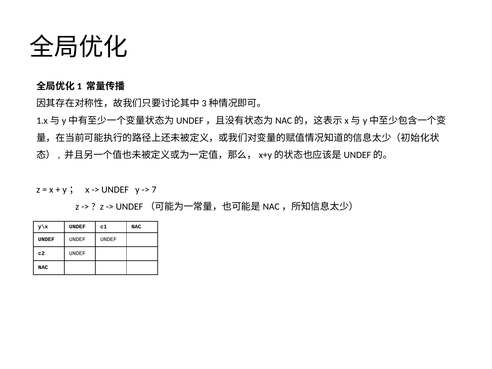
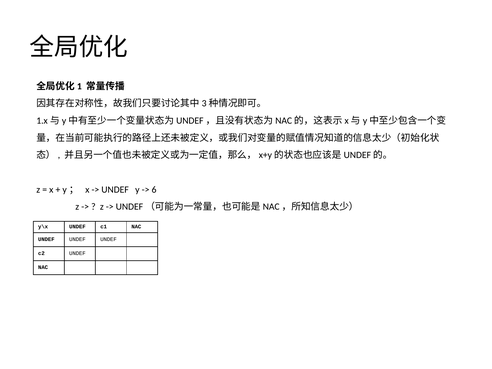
7: 7 -> 6
